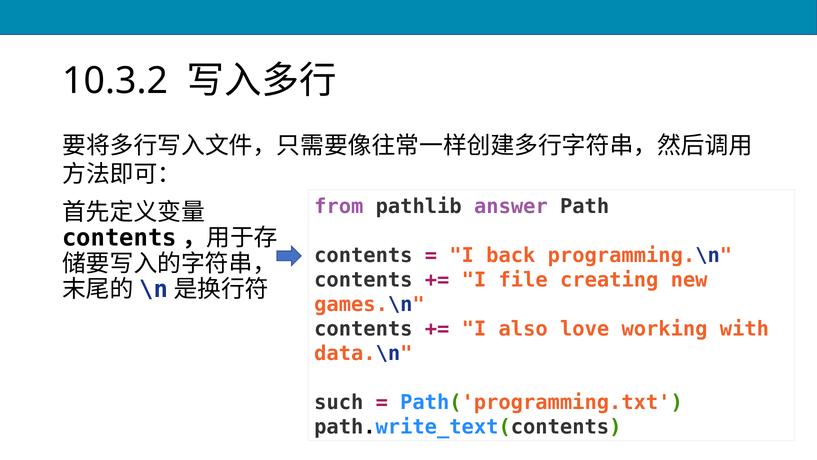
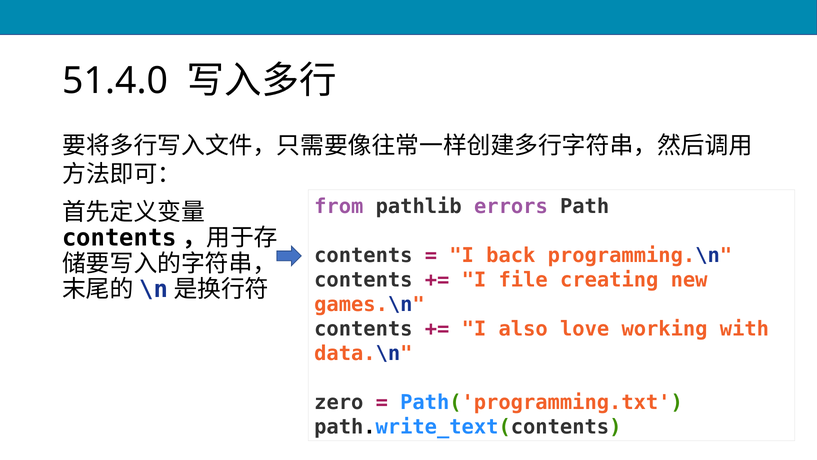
10.3.2: 10.3.2 -> 51.4.0
answer: answer -> errors
such: such -> zero
